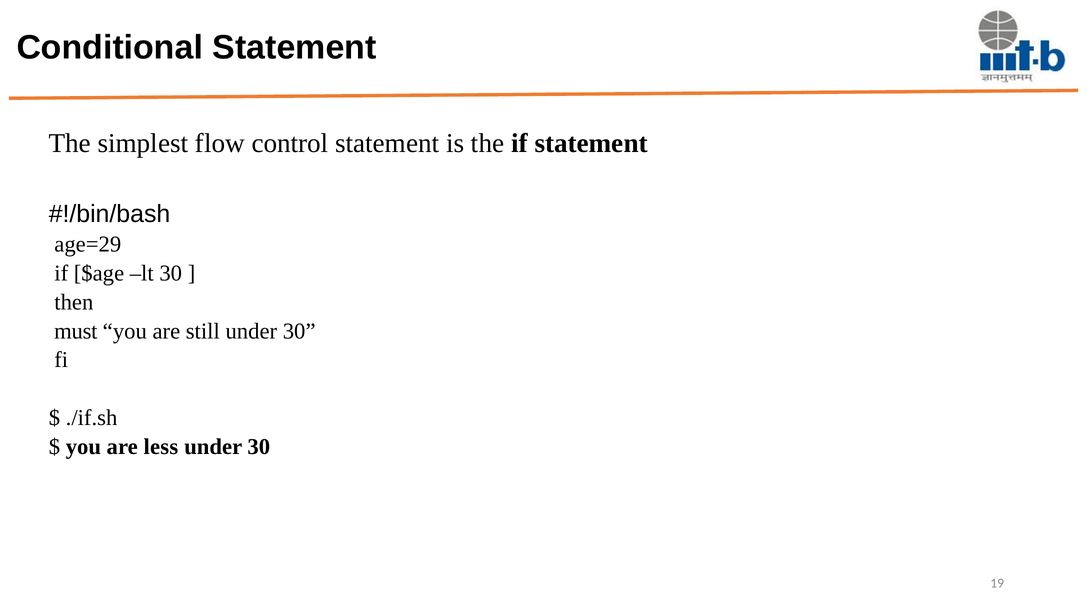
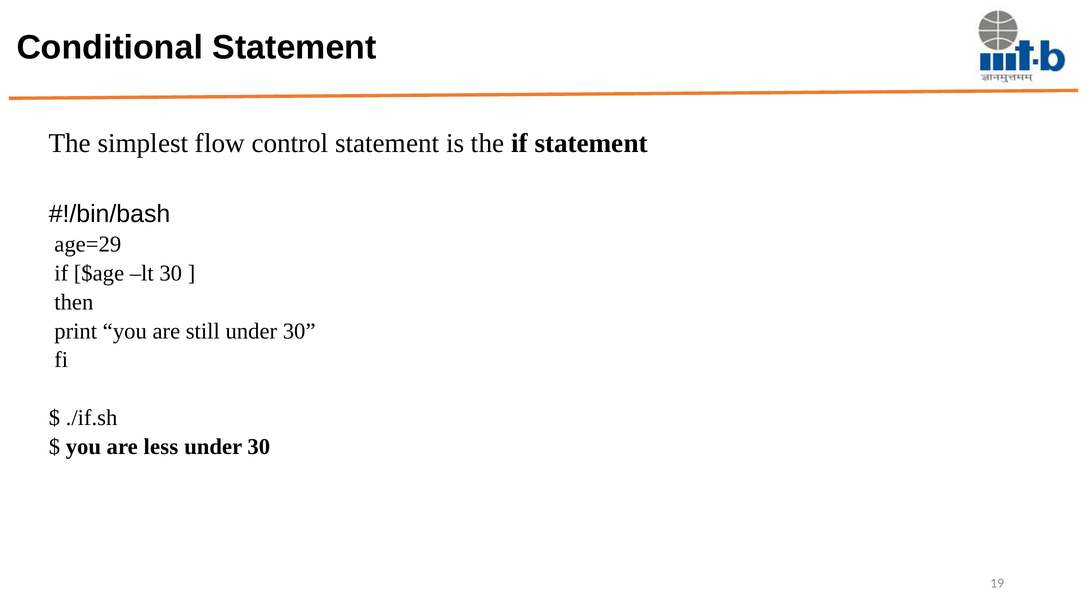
must: must -> print
